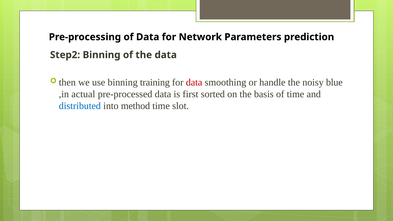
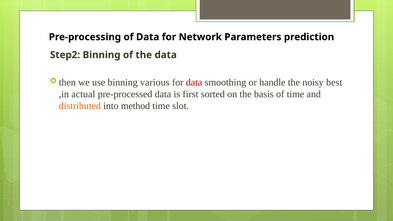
training: training -> various
blue: blue -> best
distributed colour: blue -> orange
